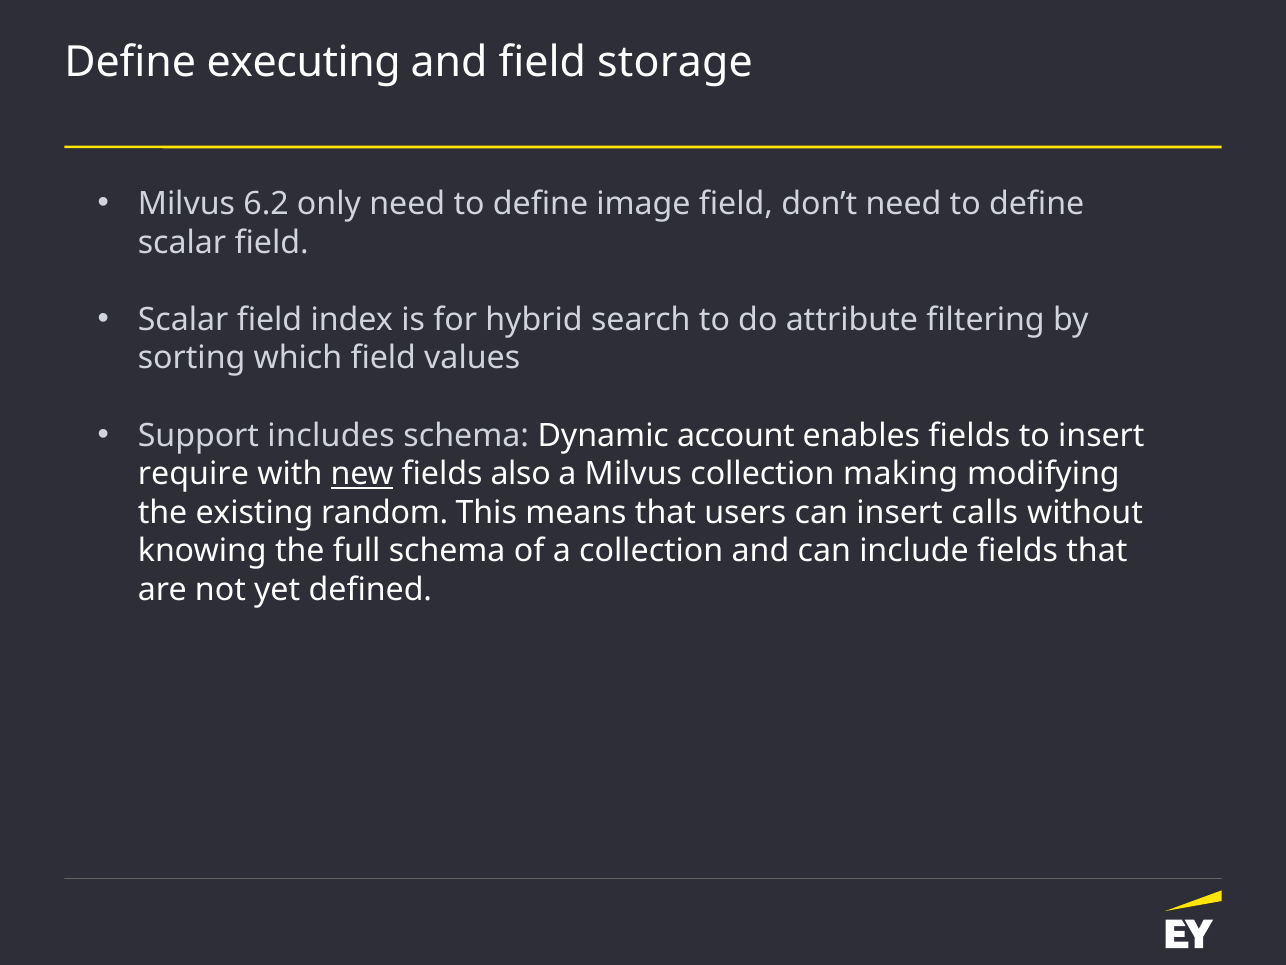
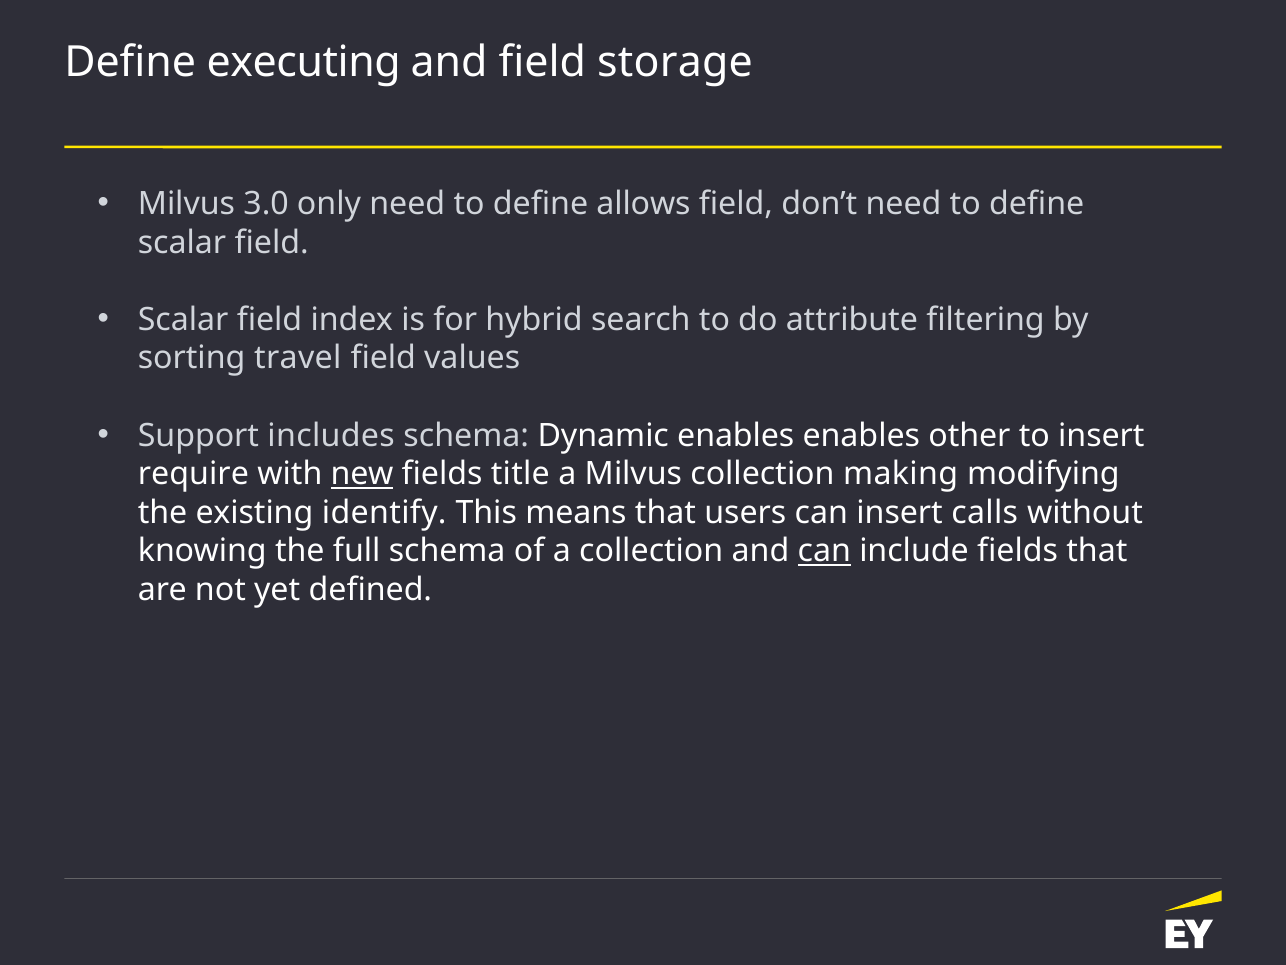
6.2: 6.2 -> 3.0
image: image -> allows
which: which -> travel
Dynamic account: account -> enables
enables fields: fields -> other
also: also -> title
random: random -> identify
can at (824, 551) underline: none -> present
